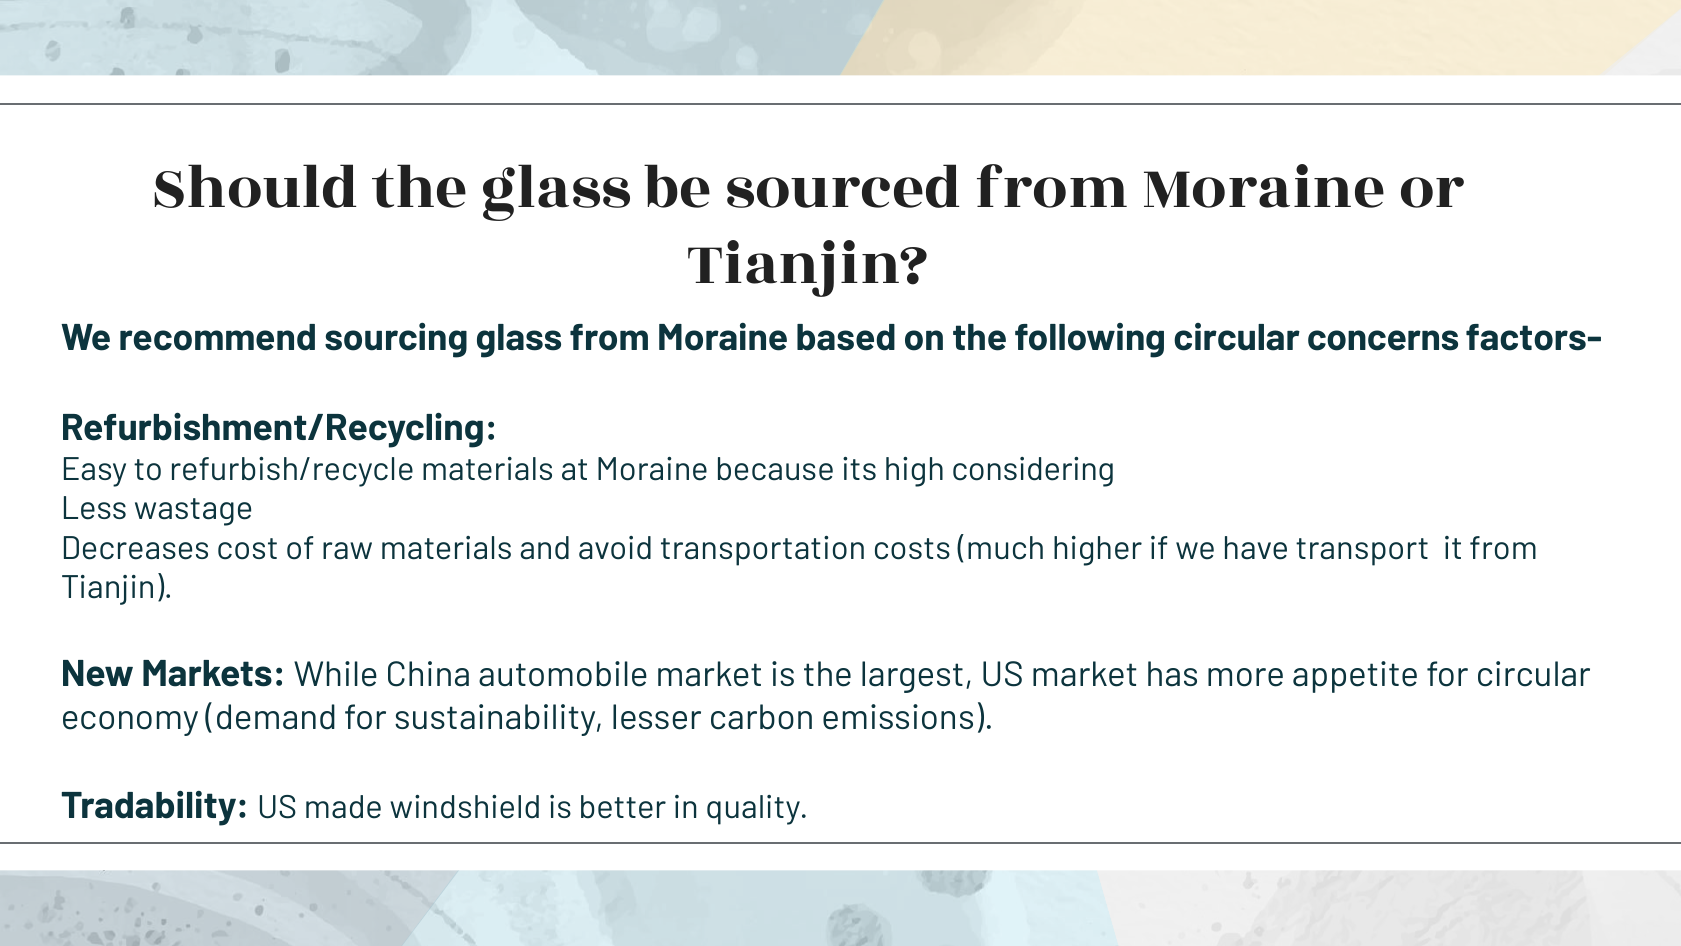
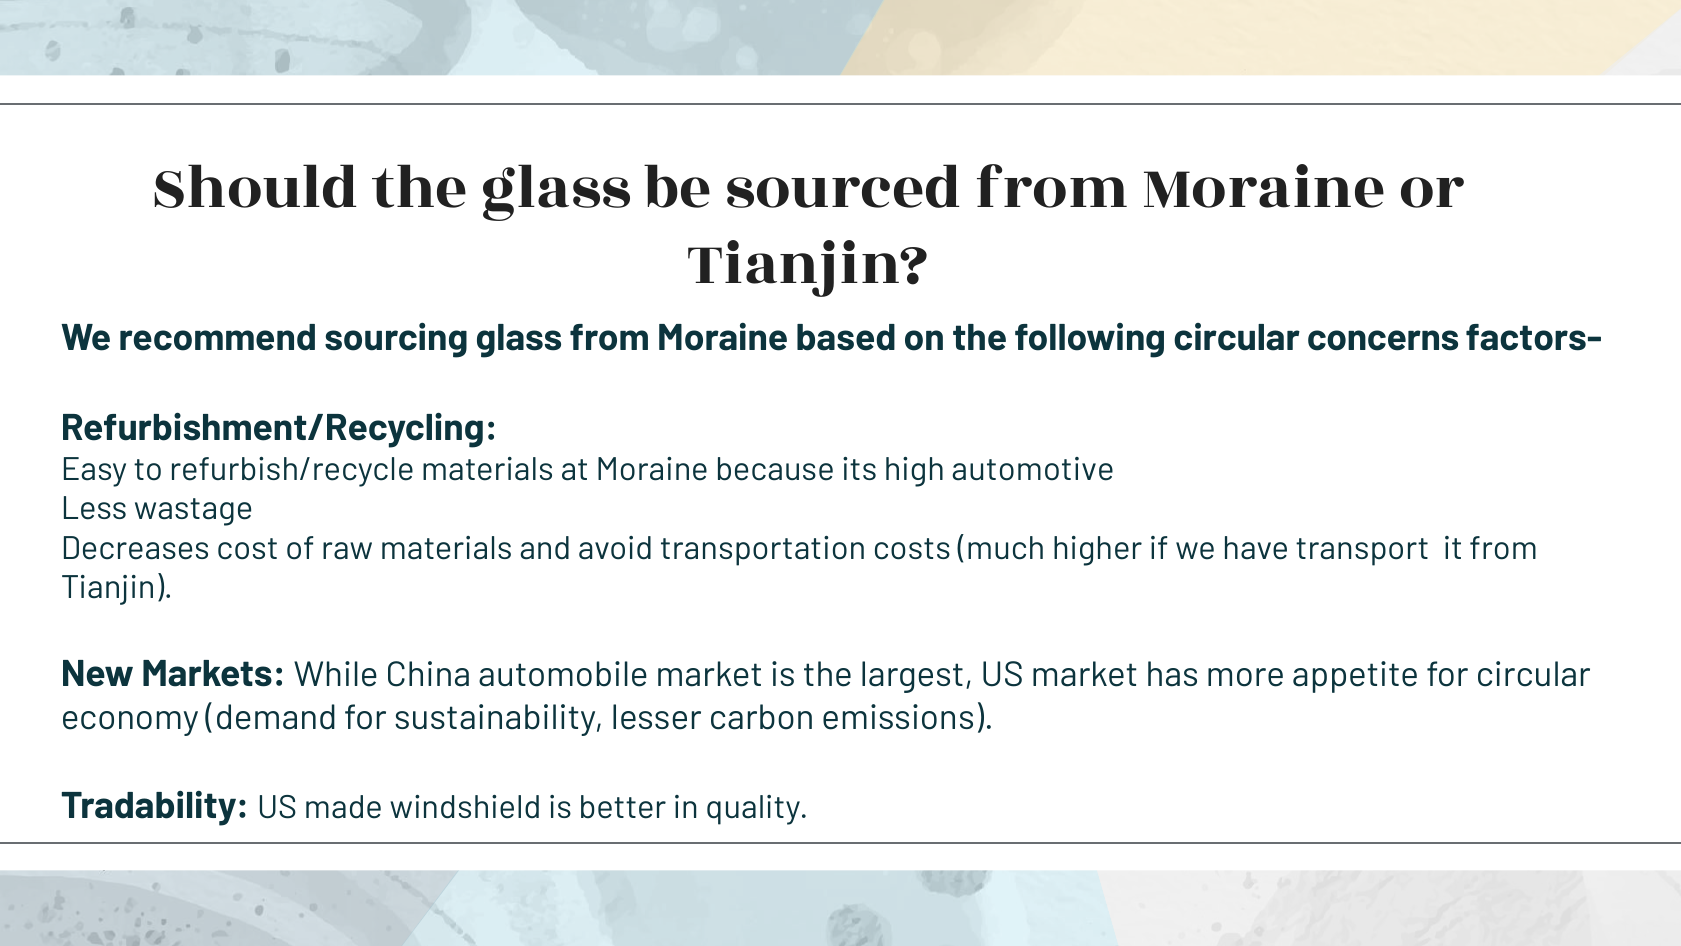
considering: considering -> automotive
